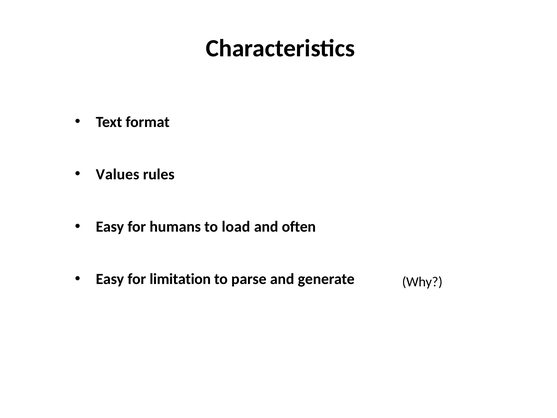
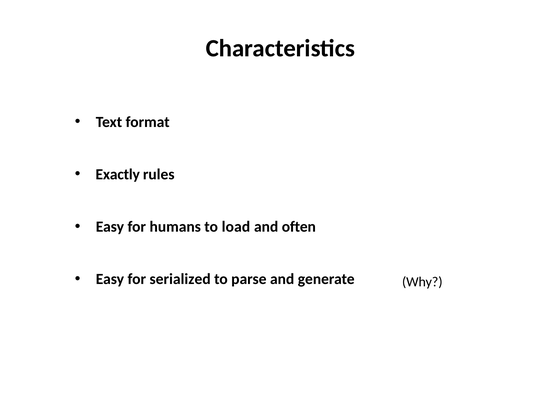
Values: Values -> Exactly
limitation: limitation -> serialized
